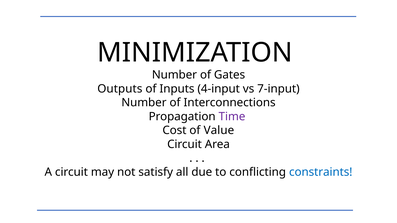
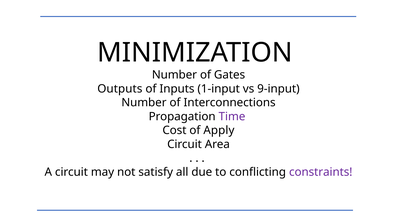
4-input: 4-input -> 1-input
7-input: 7-input -> 9-input
Value: Value -> Apply
constraints colour: blue -> purple
